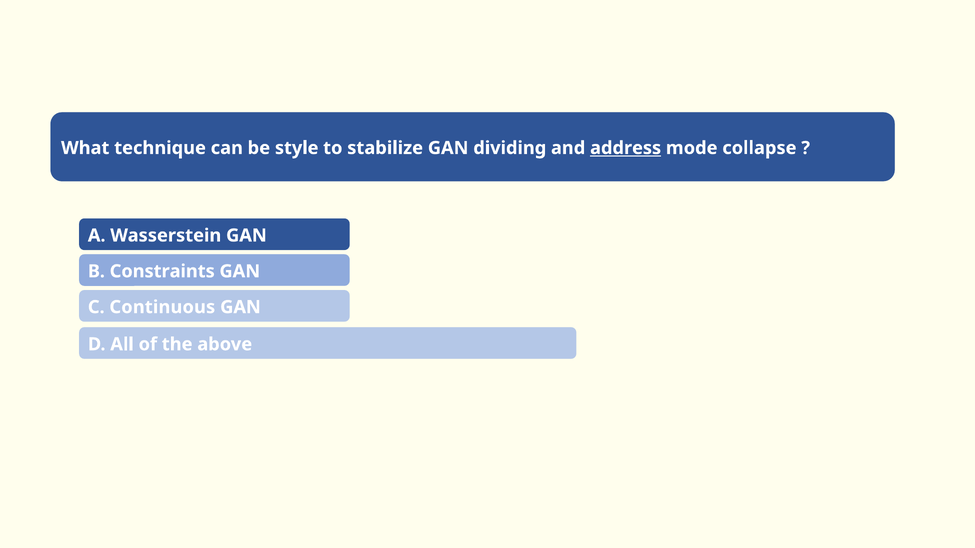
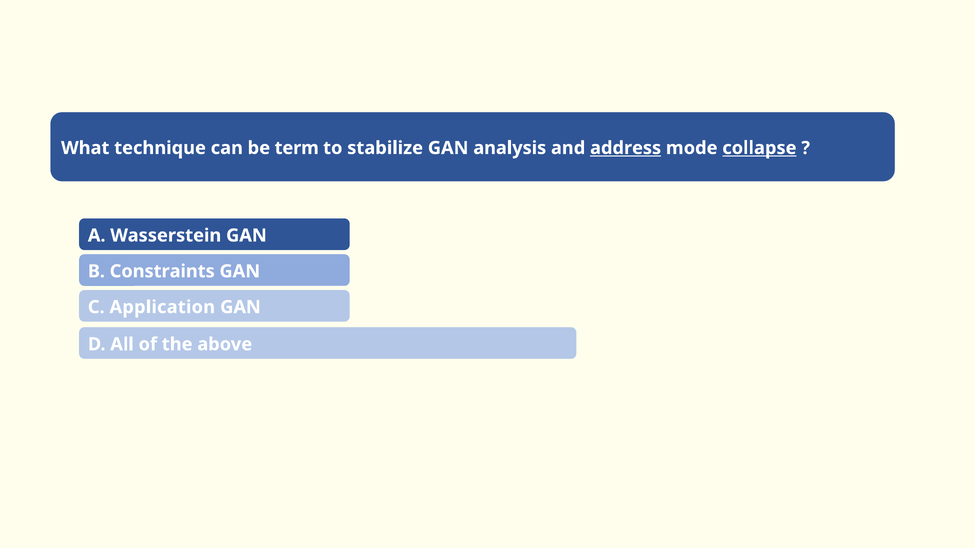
style: style -> term
dividing: dividing -> analysis
collapse underline: none -> present
Continuous: Continuous -> Application
